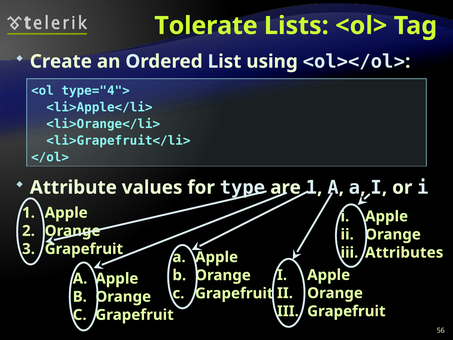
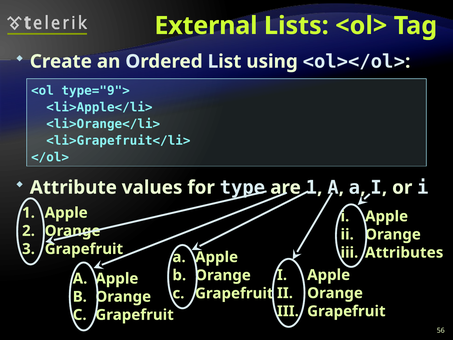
Tolerate: Tolerate -> External
type="4">: type="4"> -> type="9">
